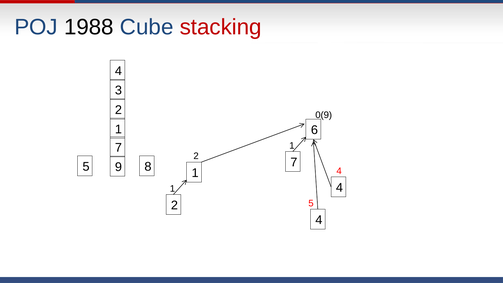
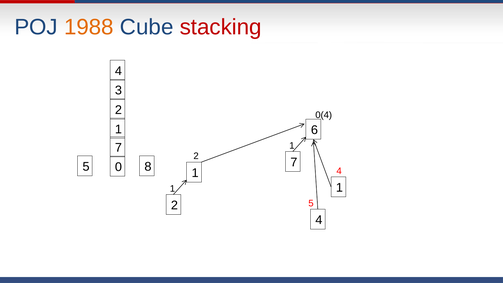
1988 colour: black -> orange
0(9: 0(9 -> 0(4
9: 9 -> 0
1 4: 4 -> 1
